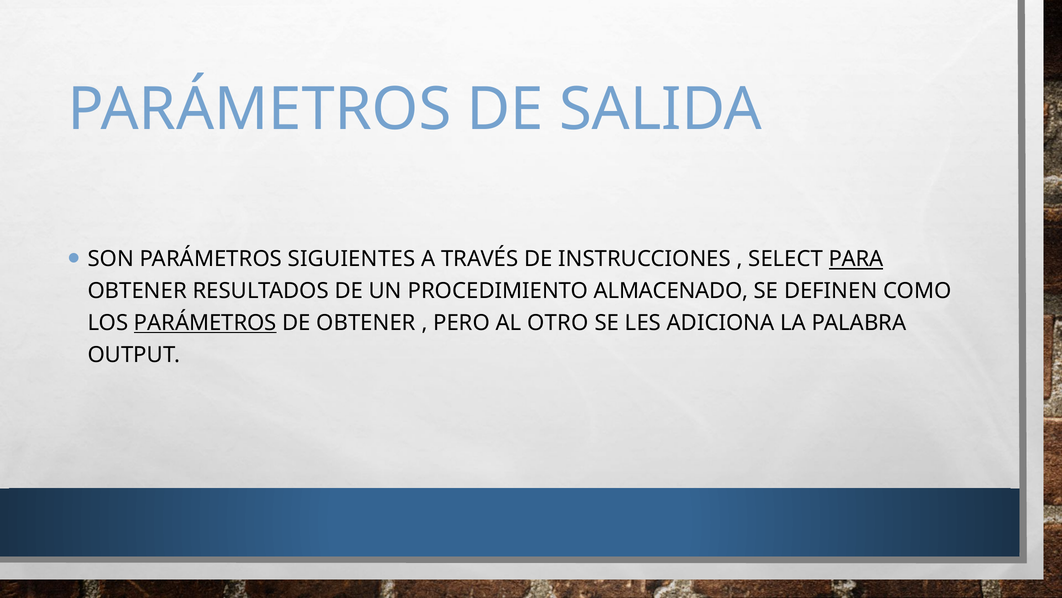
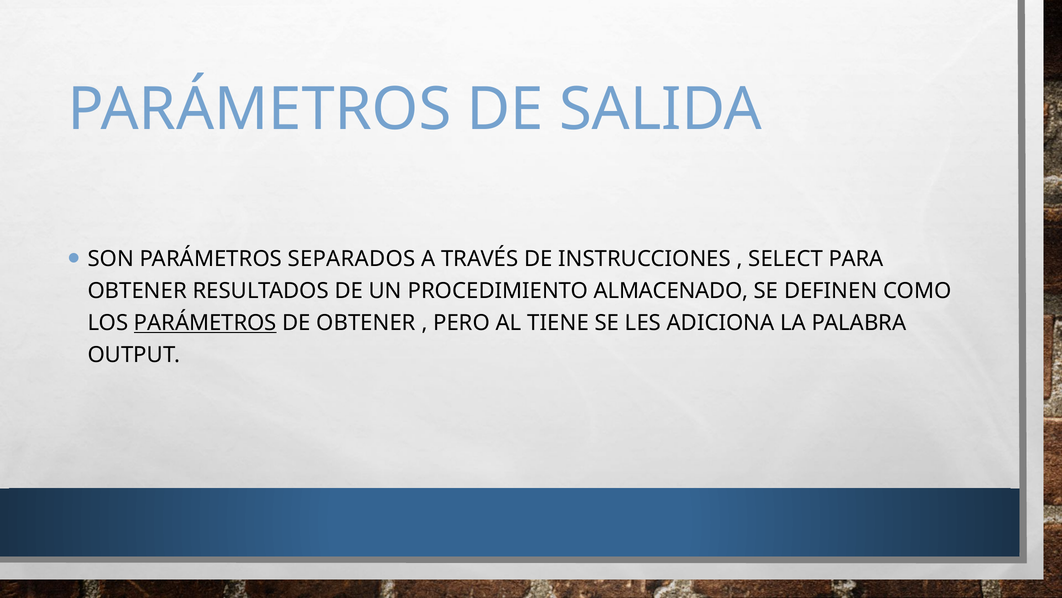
SIGUIENTES: SIGUIENTES -> SEPARADOS
PARA underline: present -> none
OTRO: OTRO -> TIENE
